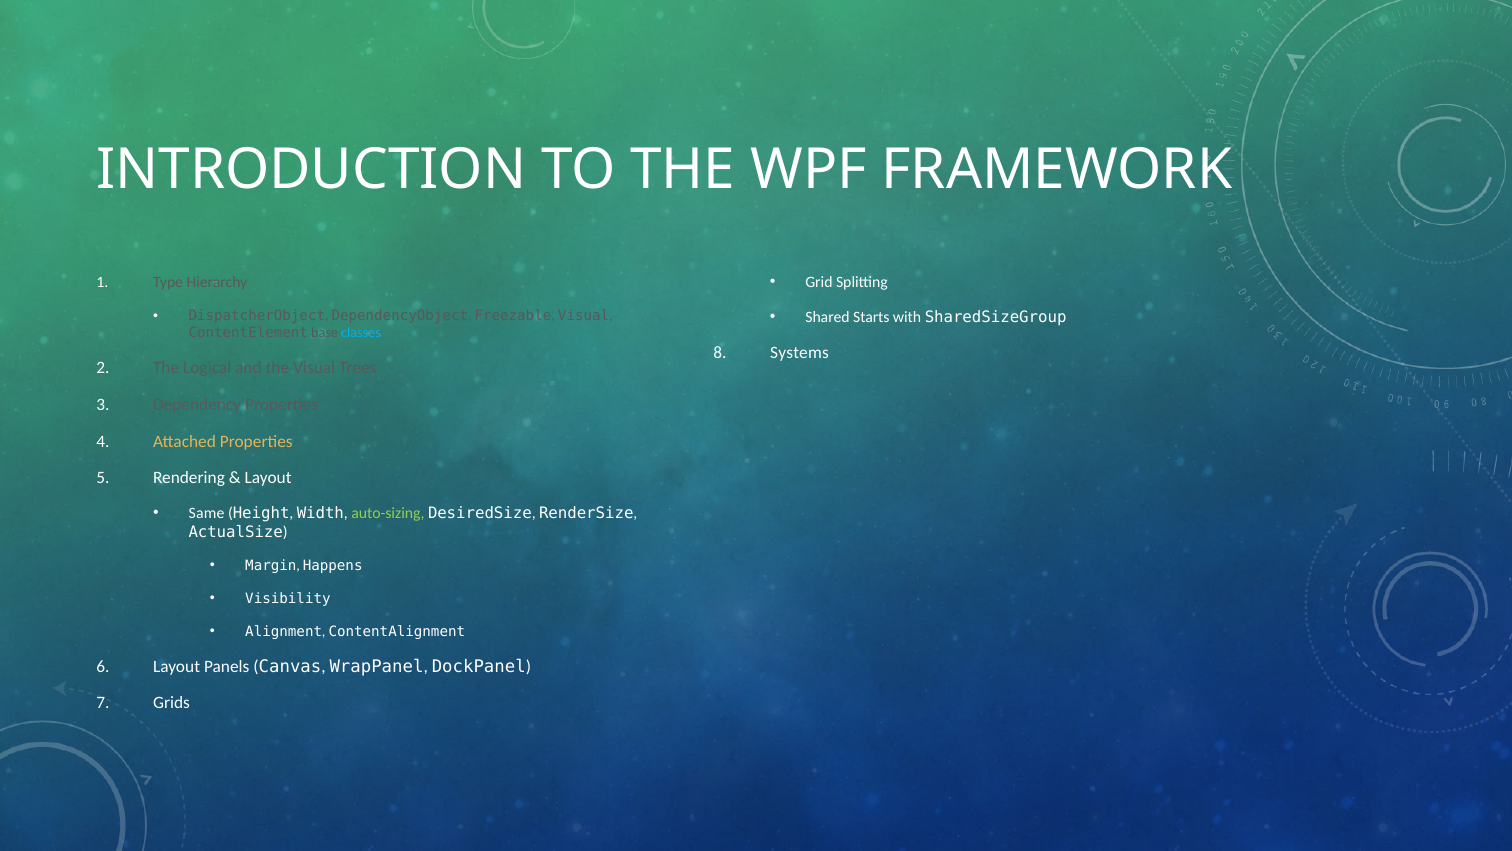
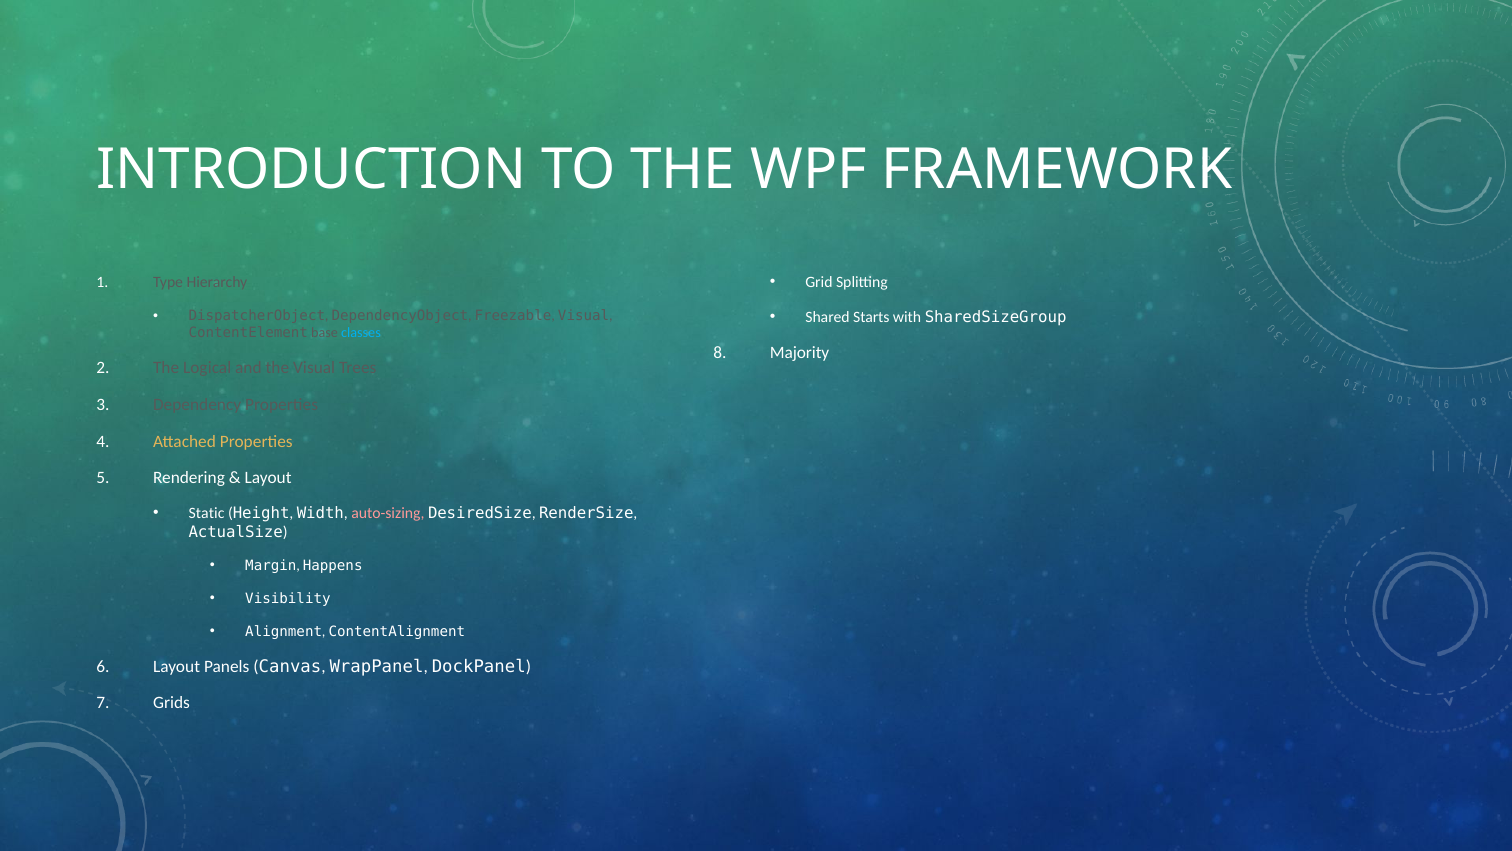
Systems: Systems -> Majority
Same: Same -> Static
auto-sizing colour: light green -> pink
